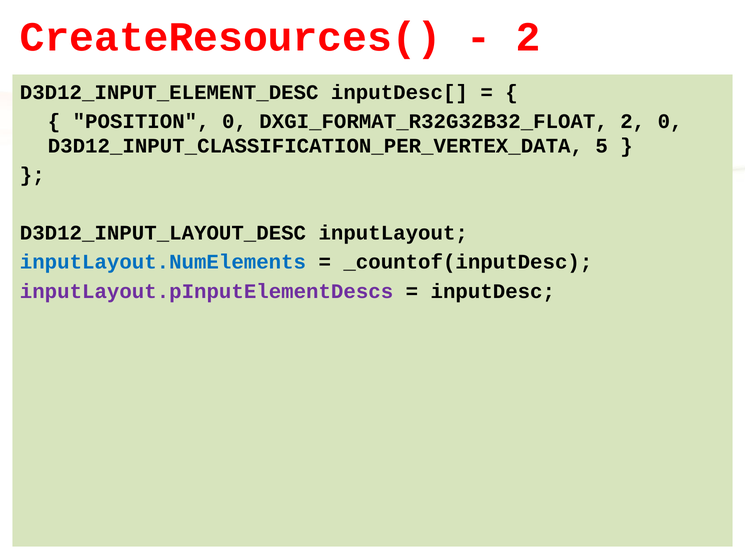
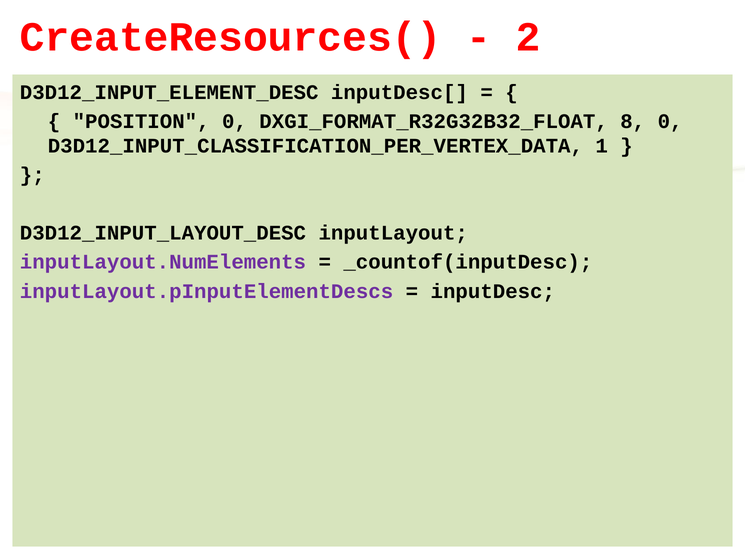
DXGI_FORMAT_R32G32B32_FLOAT 2: 2 -> 8
5: 5 -> 1
inputLayout.NumElements colour: blue -> purple
